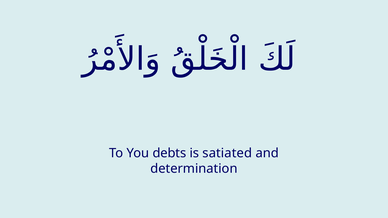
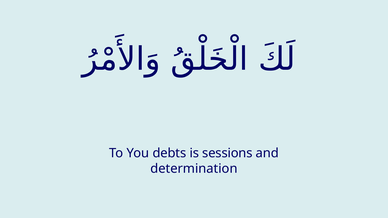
satiated: satiated -> sessions
